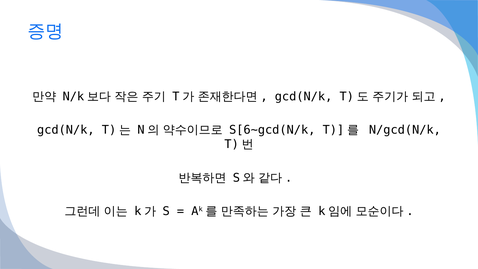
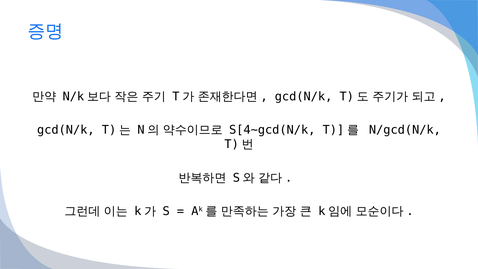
S[6~gcd(N/k: S[6~gcd(N/k -> S[4~gcd(N/k
